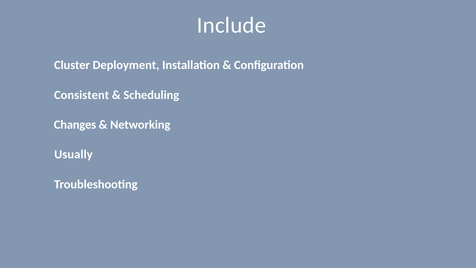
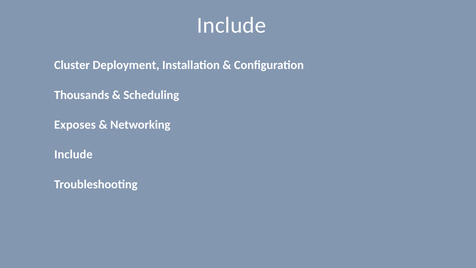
Consistent: Consistent -> Thousands
Changes: Changes -> Exposes
Usually at (73, 154): Usually -> Include
